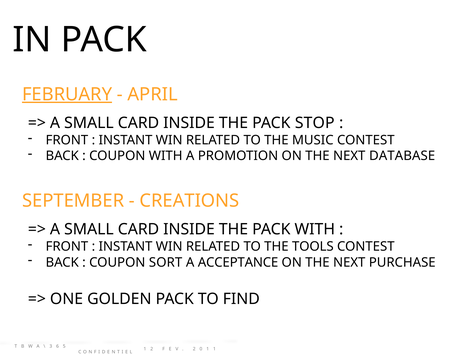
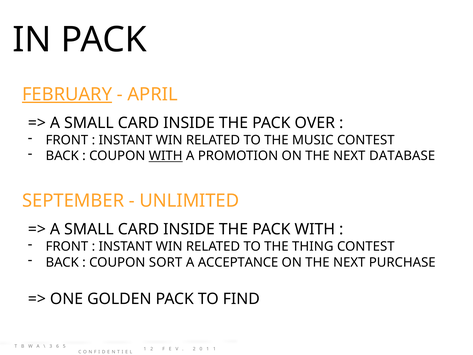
STOP: STOP -> OVER
WITH at (166, 156) underline: none -> present
CREATIONS: CREATIONS -> UNLIMITED
TOOLS: TOOLS -> THING
